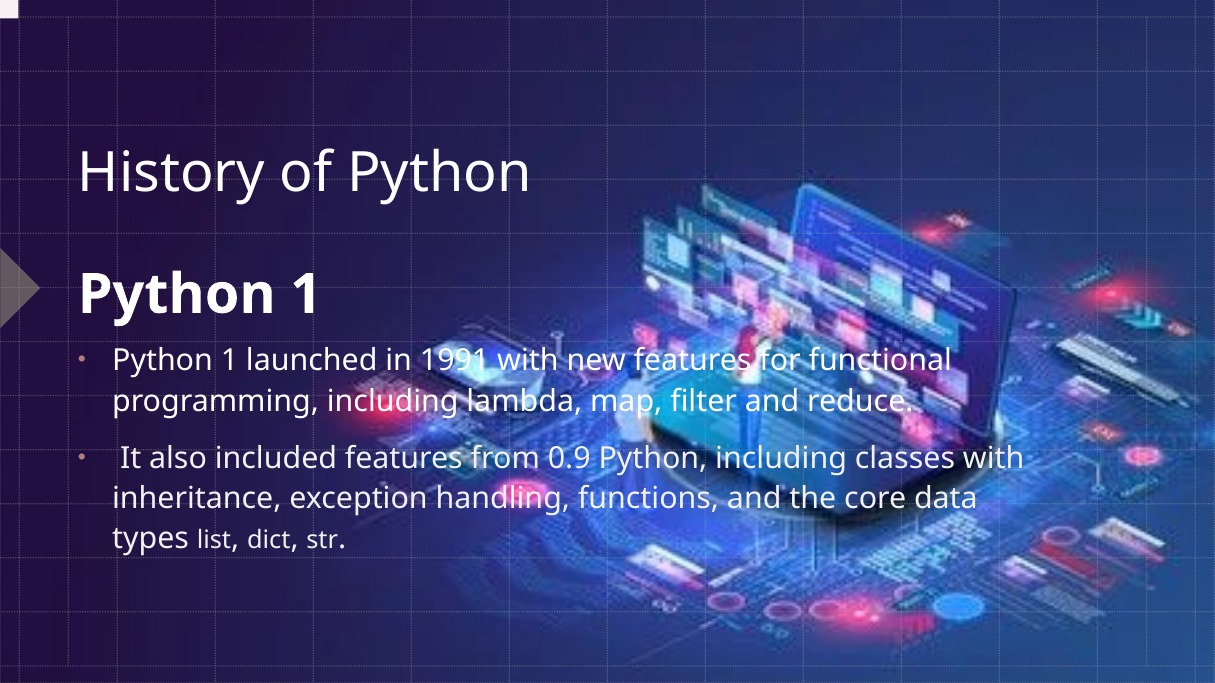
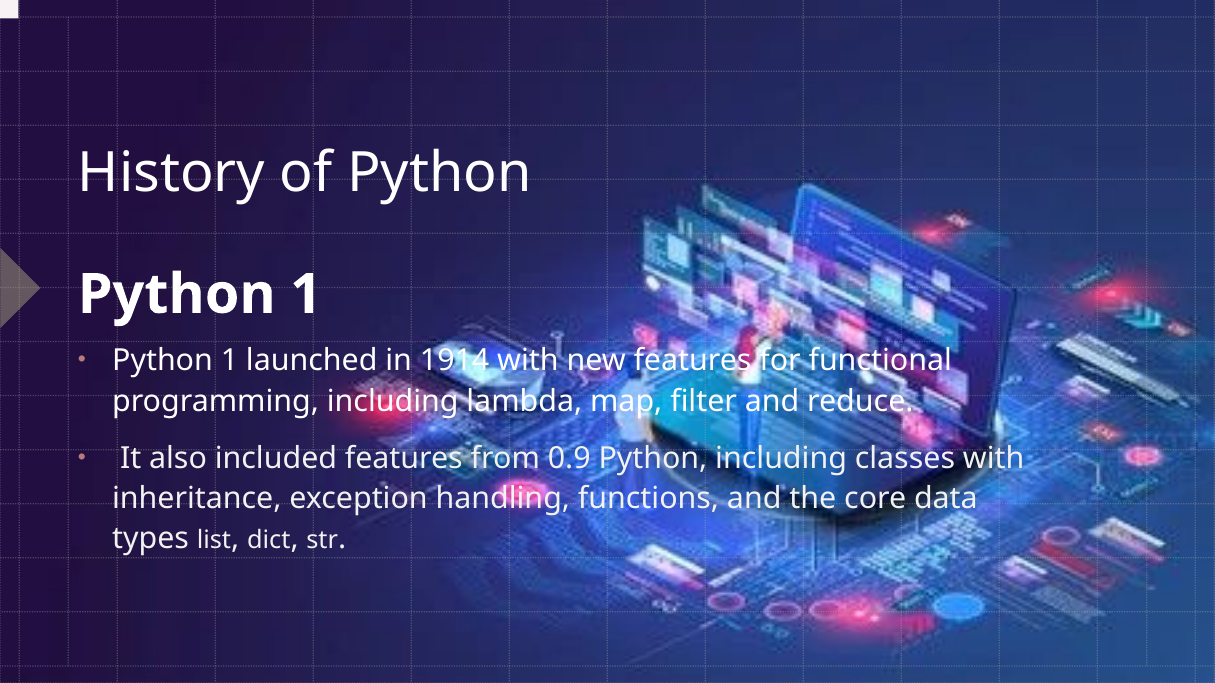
1991: 1991 -> 1914
